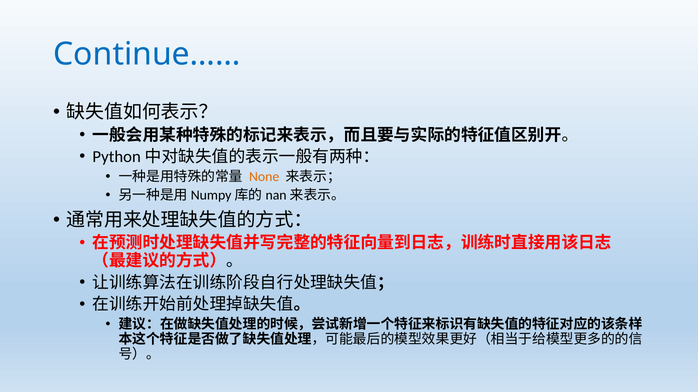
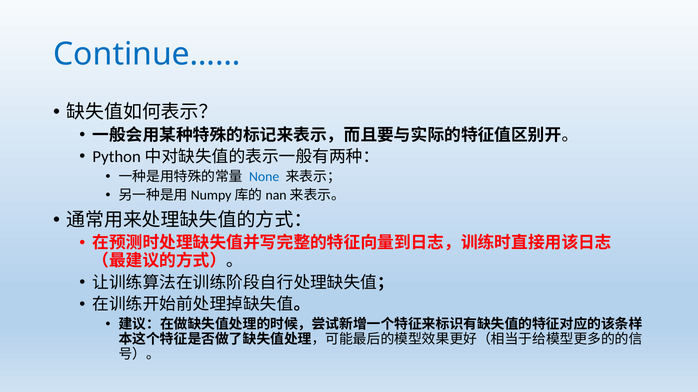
None colour: orange -> blue
